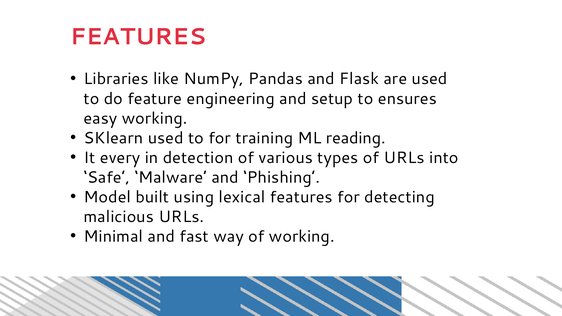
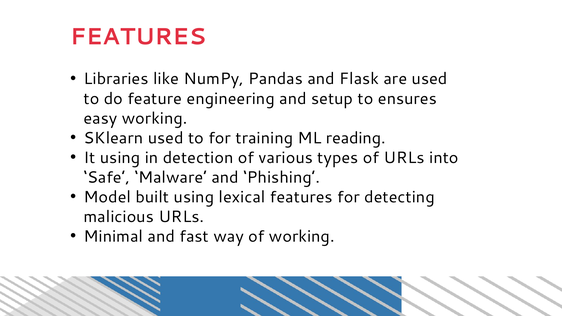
It every: every -> using
